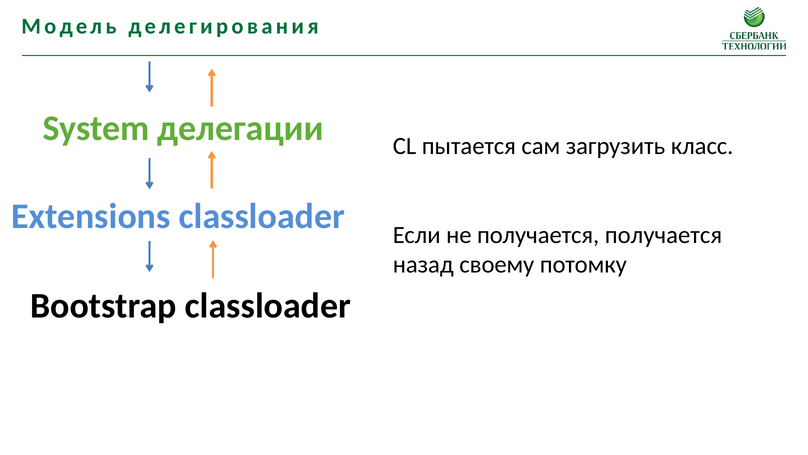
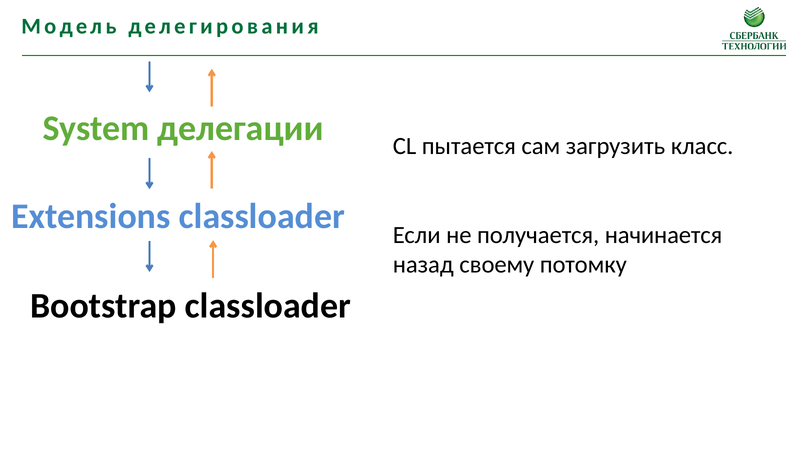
получается получается: получается -> начинается
